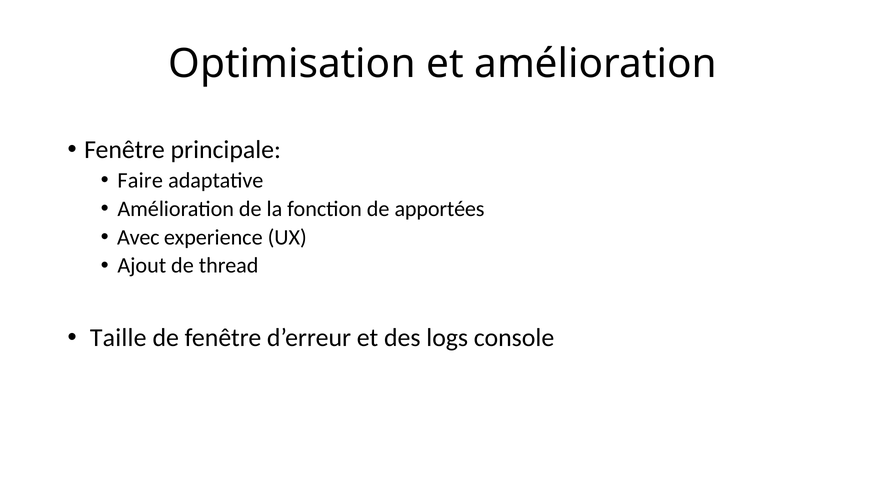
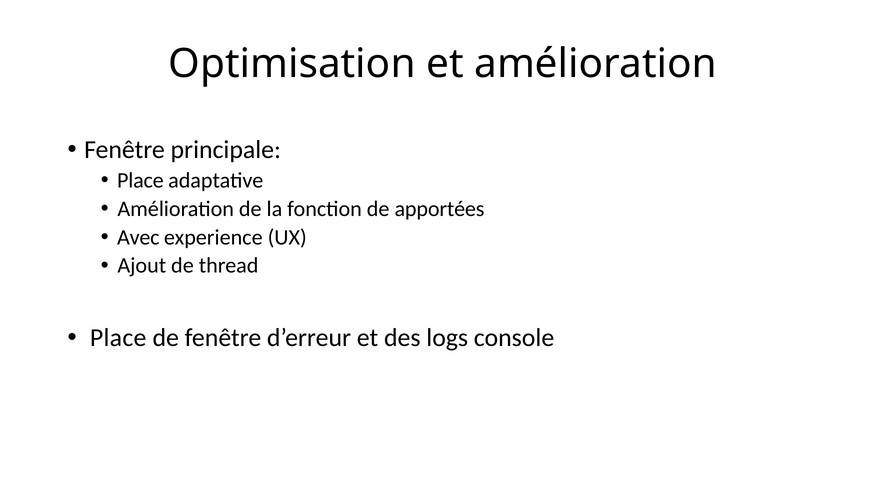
Faire at (140, 180): Faire -> Place
Taille at (118, 338): Taille -> Place
